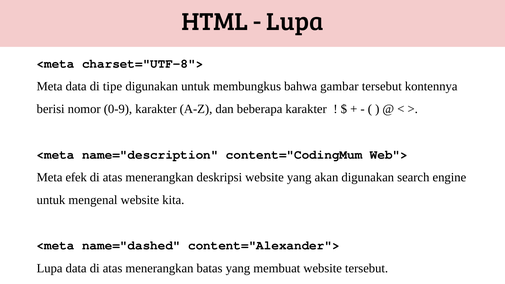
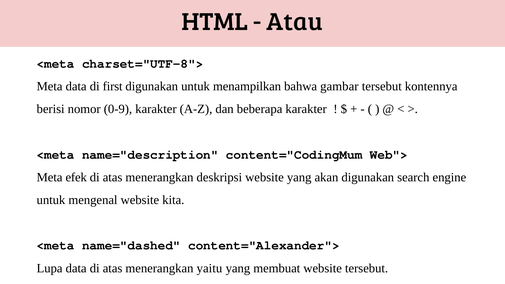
Lupa at (295, 22): Lupa -> Atau
tipe: tipe -> first
membungkus: membungkus -> menampilkan
batas: batas -> yaitu
